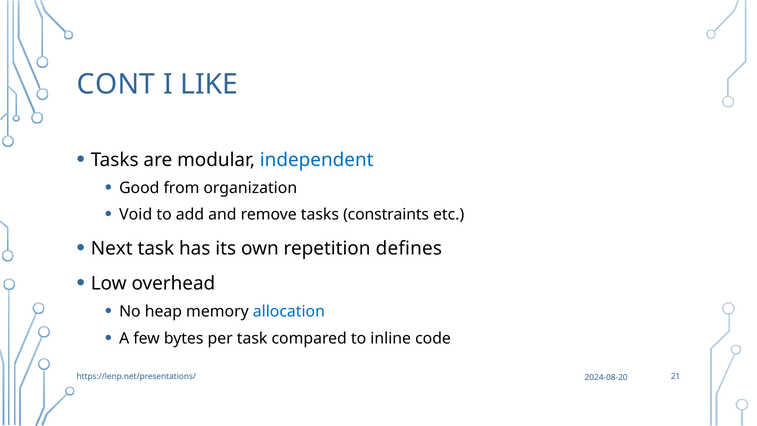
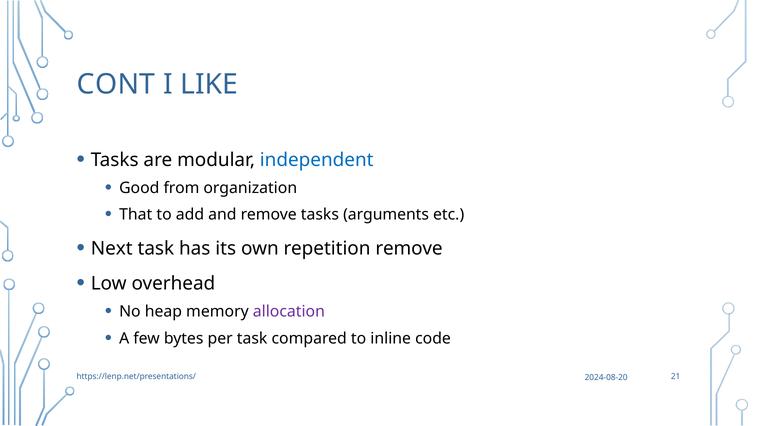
Void: Void -> That
constraints: constraints -> arguments
repetition defines: defines -> remove
allocation colour: blue -> purple
